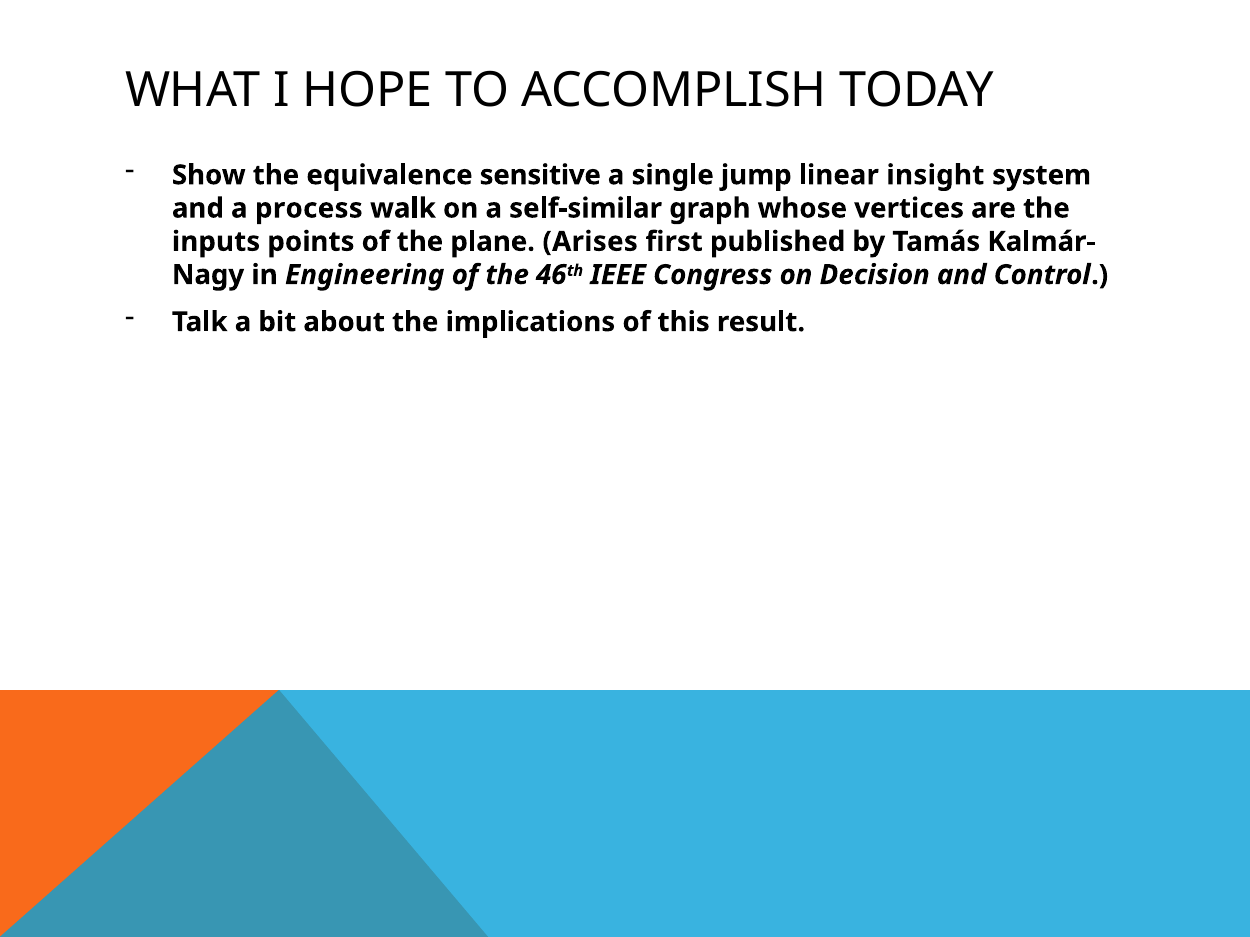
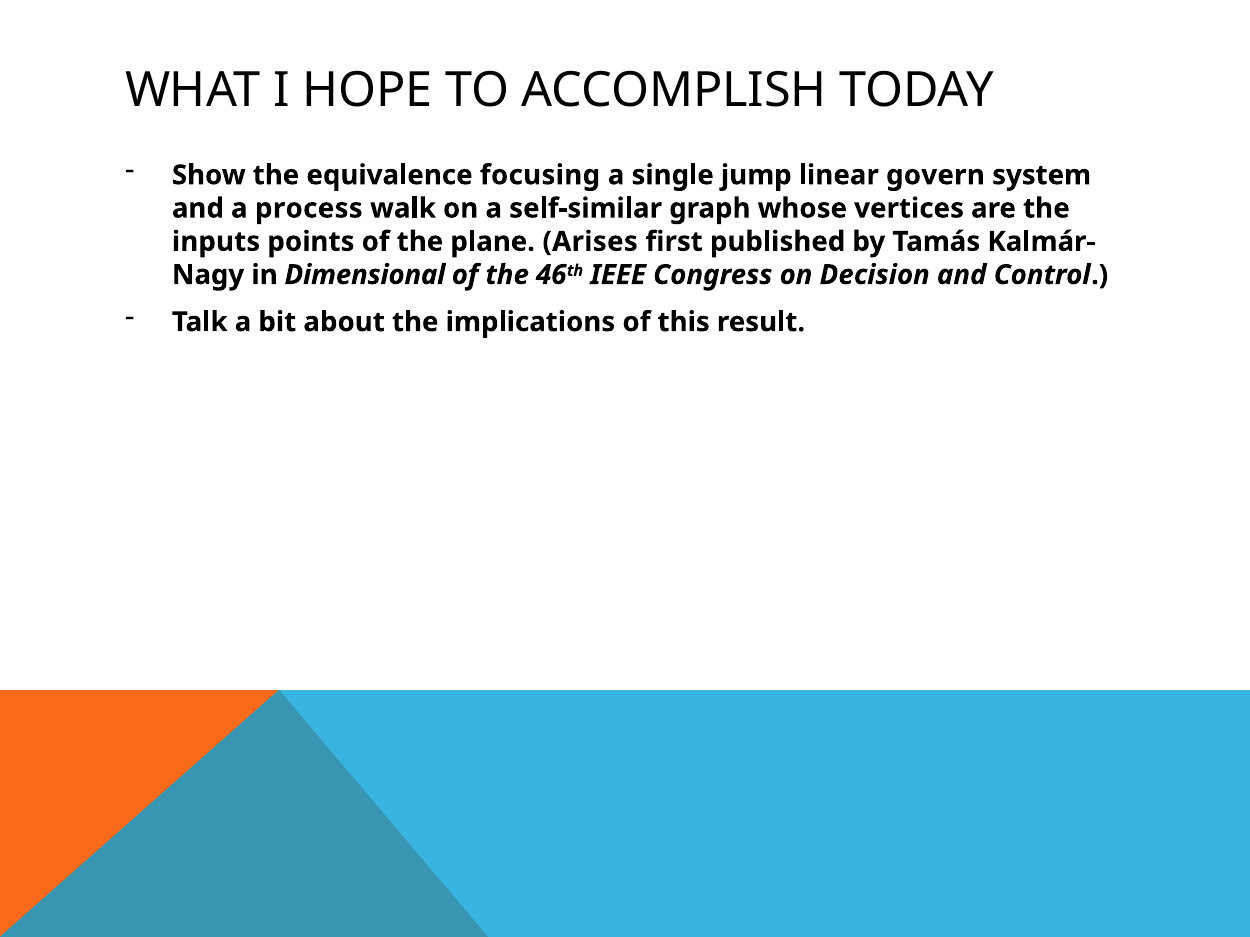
sensitive: sensitive -> focusing
insight: insight -> govern
Engineering: Engineering -> Dimensional
